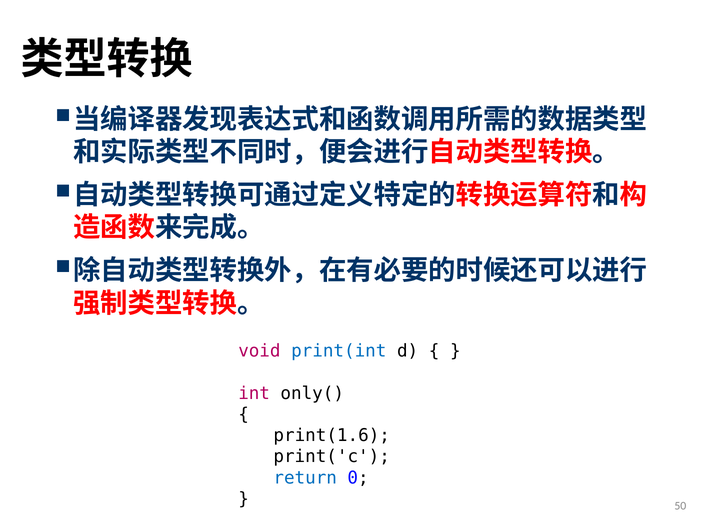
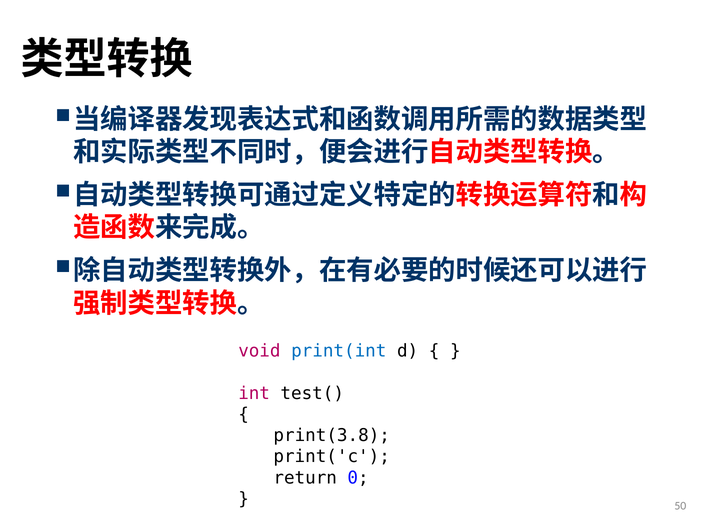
only(: only( -> test(
print(1.6: print(1.6 -> print(3.8
return colour: blue -> black
